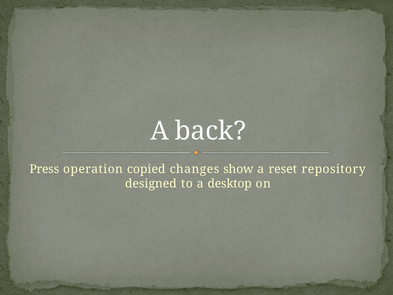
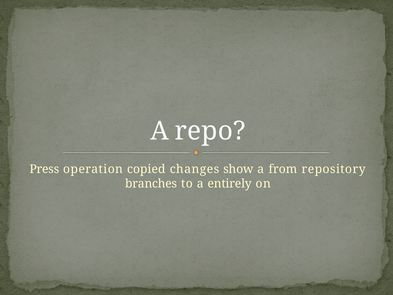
back: back -> repo
reset: reset -> from
designed: designed -> branches
desktop: desktop -> entirely
